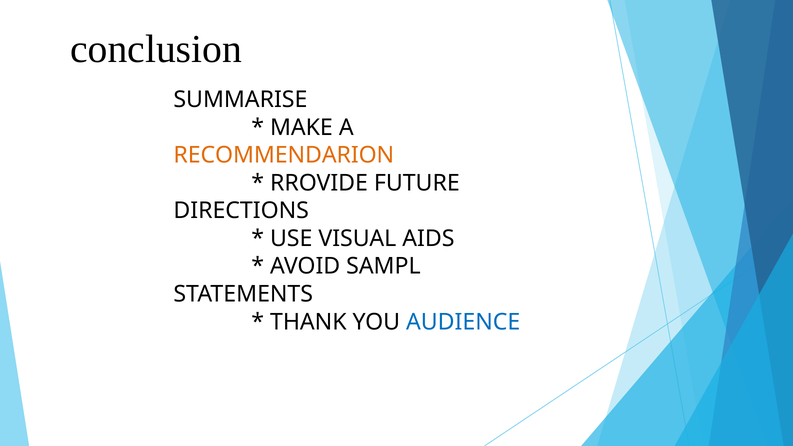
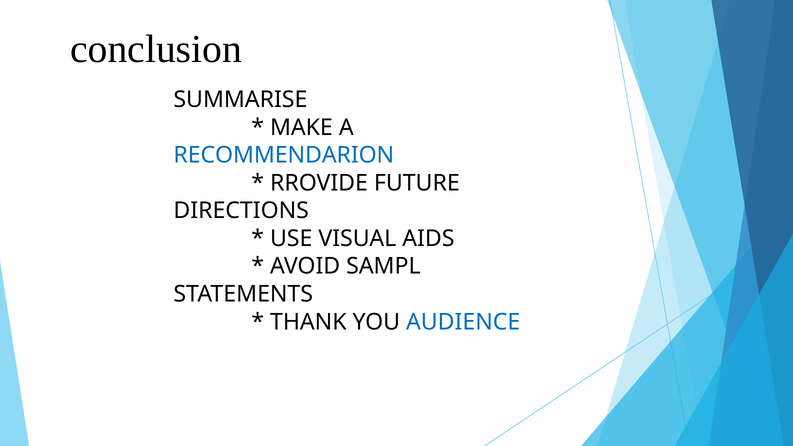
RECOMMENDARION colour: orange -> blue
